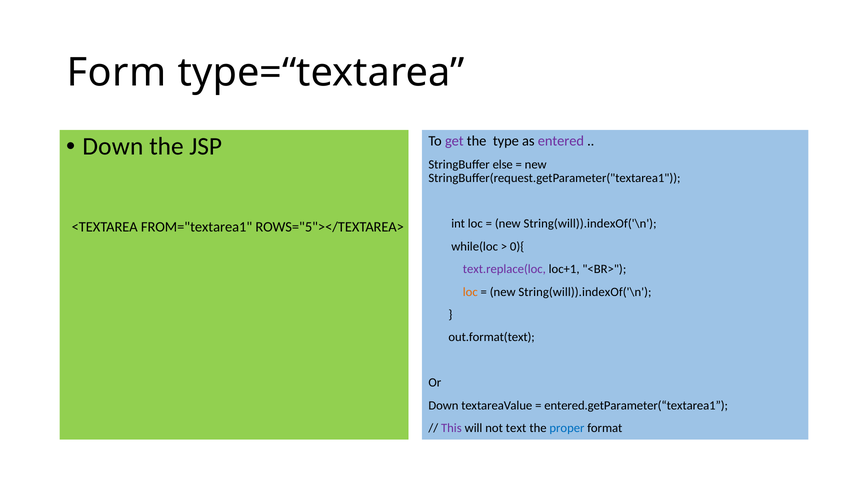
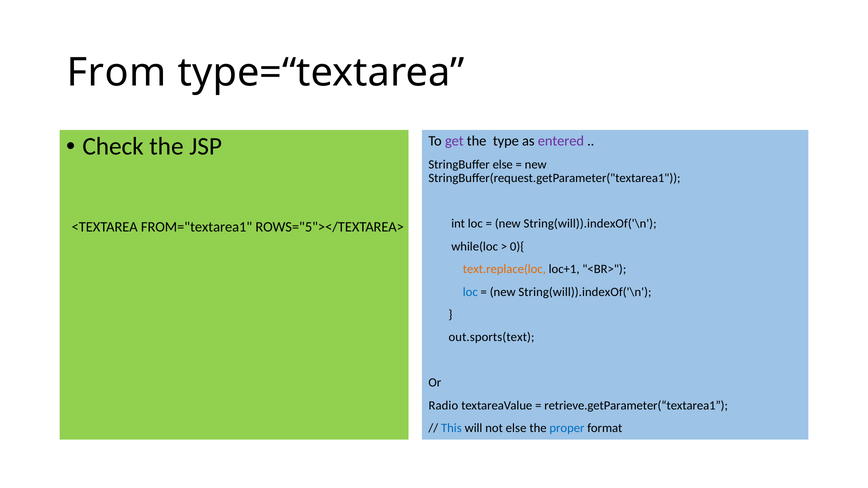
Form: Form -> From
Down at (113, 147): Down -> Check
text.replace(loc colour: purple -> orange
loc at (470, 292) colour: orange -> blue
out.format(text: out.format(text -> out.sports(text
Down at (443, 406): Down -> Radio
entered.getParameter(“textarea1: entered.getParameter(“textarea1 -> retrieve.getParameter(“textarea1
This colour: purple -> blue
not text: text -> else
